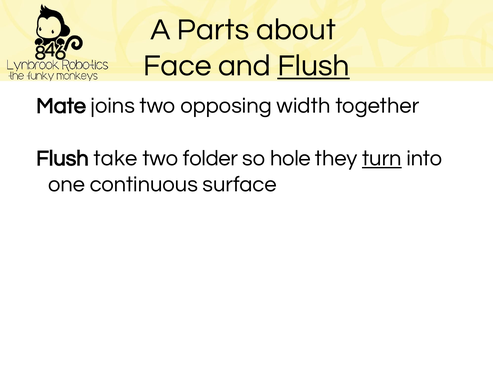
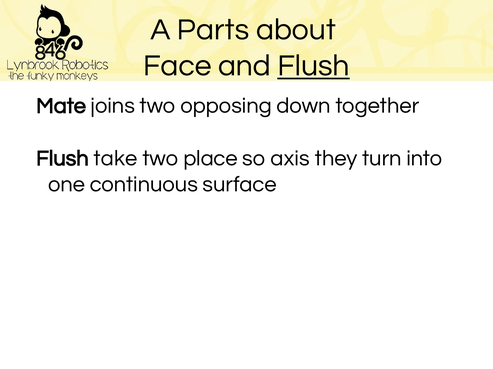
width: width -> down
folder: folder -> place
hole: hole -> axis
turn underline: present -> none
